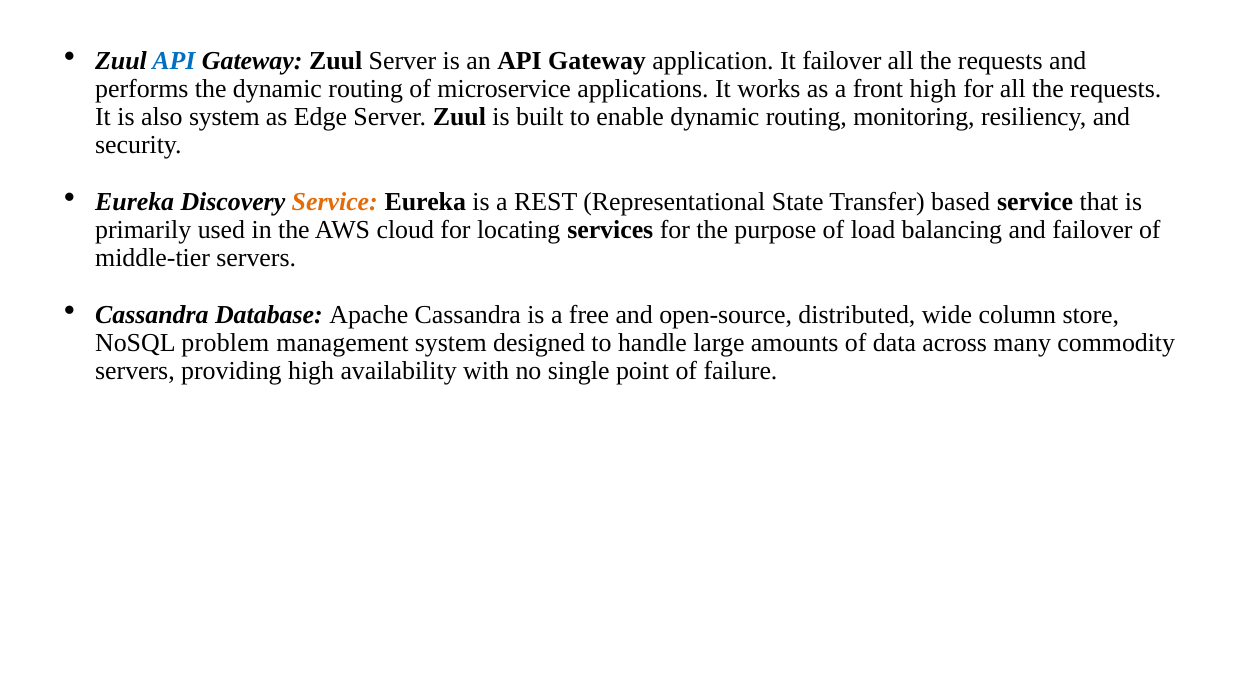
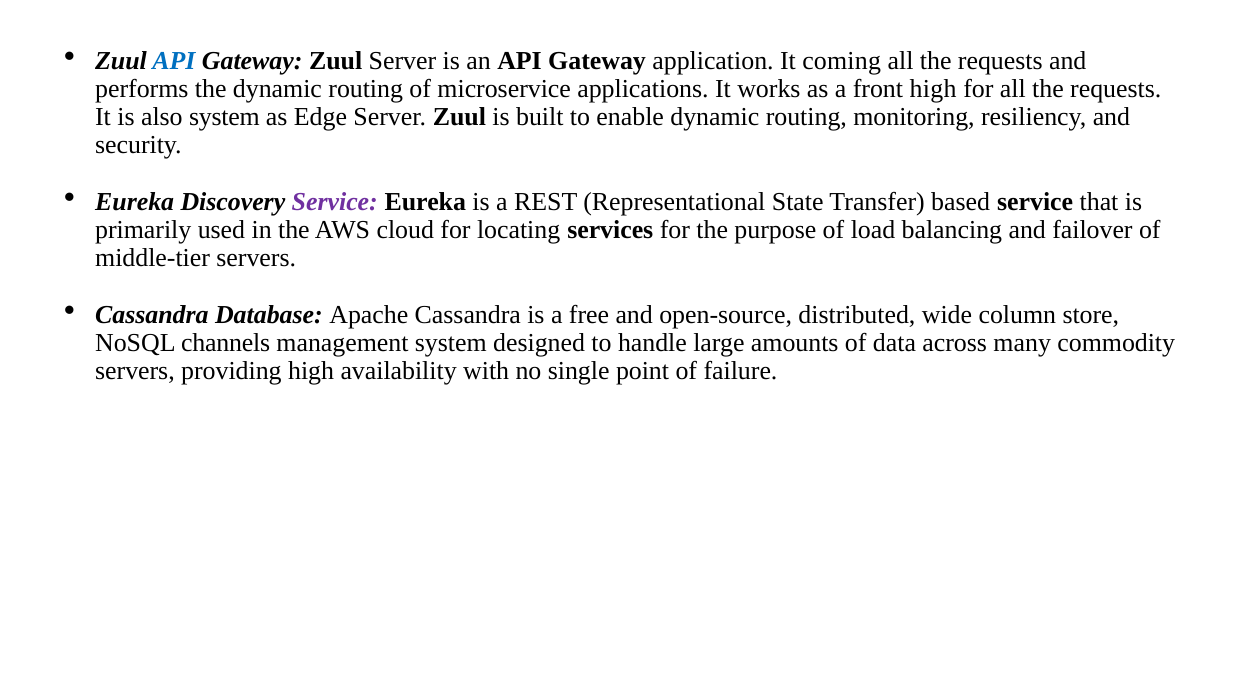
It failover: failover -> coming
Service at (335, 202) colour: orange -> purple
problem: problem -> channels
